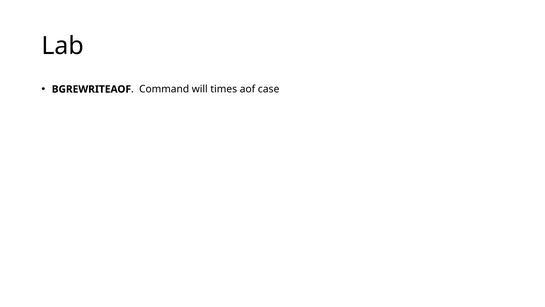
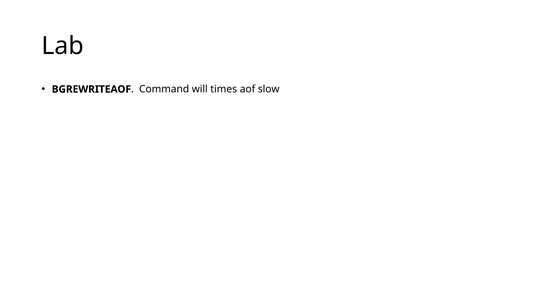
case: case -> slow
